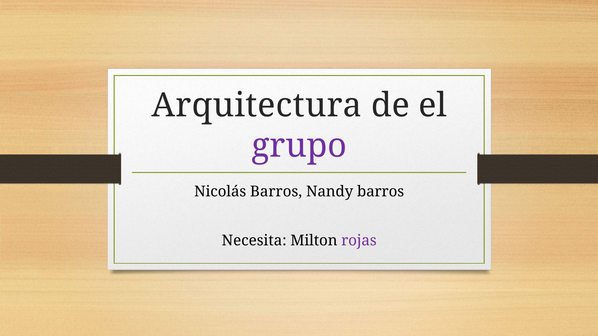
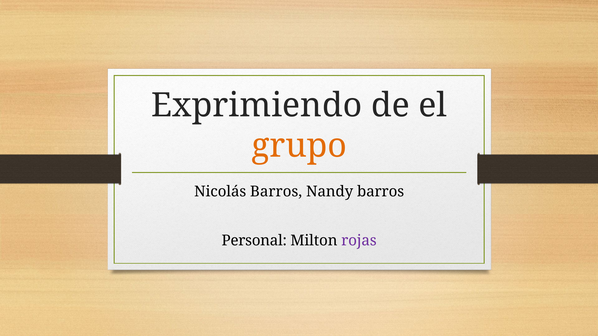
Arquitectura: Arquitectura -> Exprimiendo
grupo colour: purple -> orange
Necesita: Necesita -> Personal
